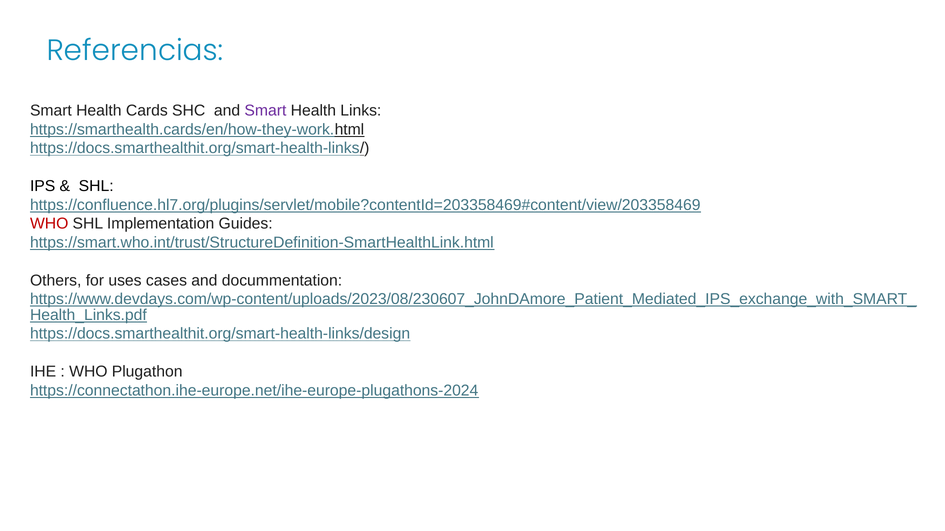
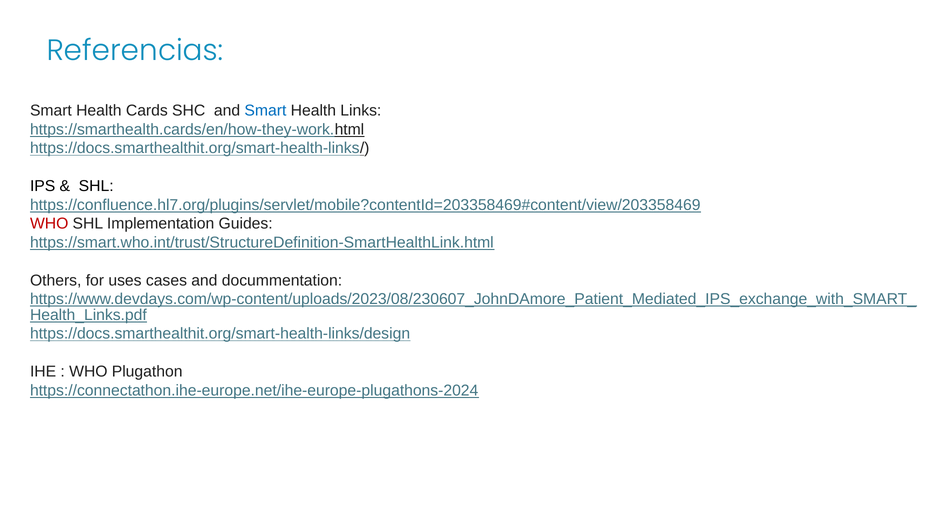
Smart at (265, 111) colour: purple -> blue
